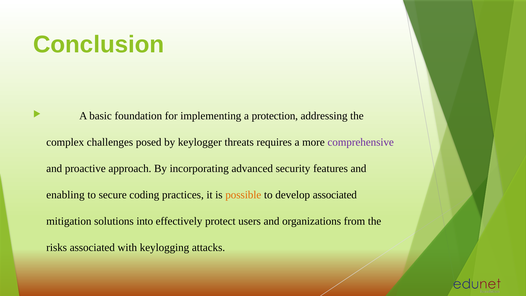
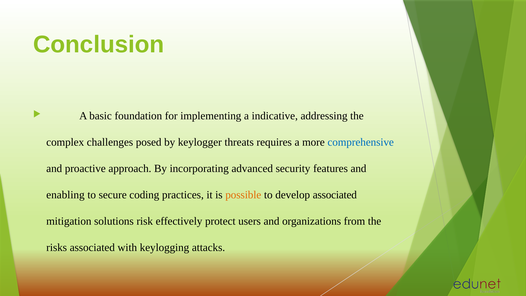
protection: protection -> indicative
comprehensive colour: purple -> blue
into: into -> risk
